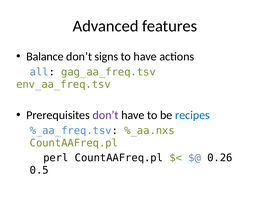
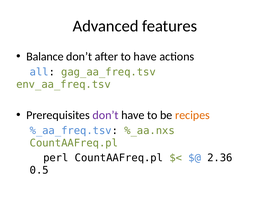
signs: signs -> after
recipes colour: blue -> orange
0.26: 0.26 -> 2.36
